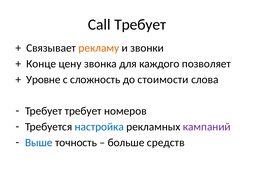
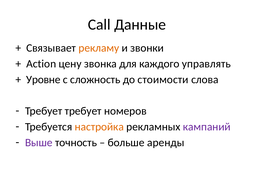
Call Требует: Требует -> Данные
Конце: Конце -> Action
позволяет: позволяет -> управлять
настройка colour: blue -> orange
Выше colour: blue -> purple
средств: средств -> аренды
